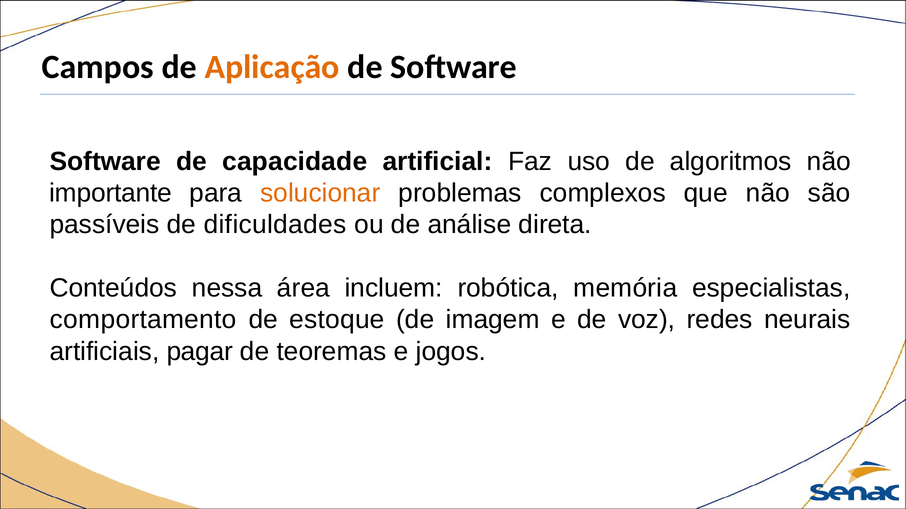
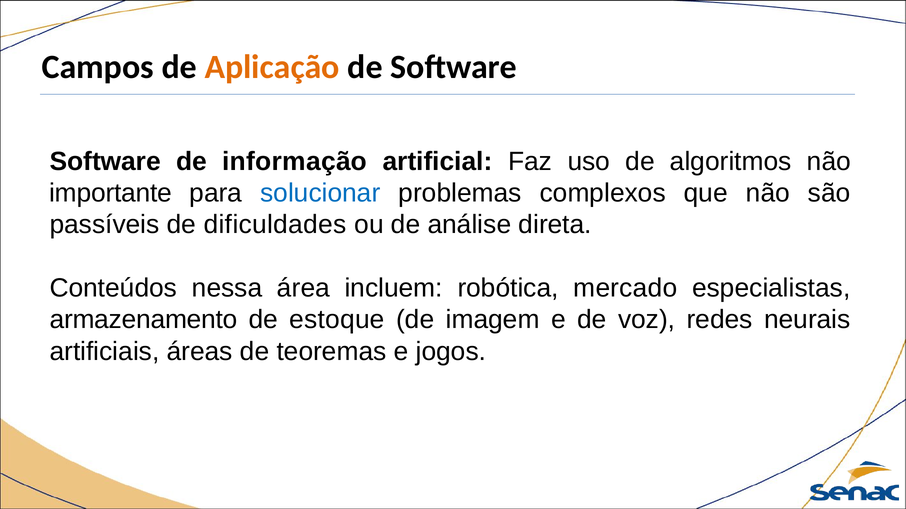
capacidade: capacidade -> informação
solucionar colour: orange -> blue
memória: memória -> mercado
comportamento: comportamento -> armazenamento
pagar: pagar -> áreas
